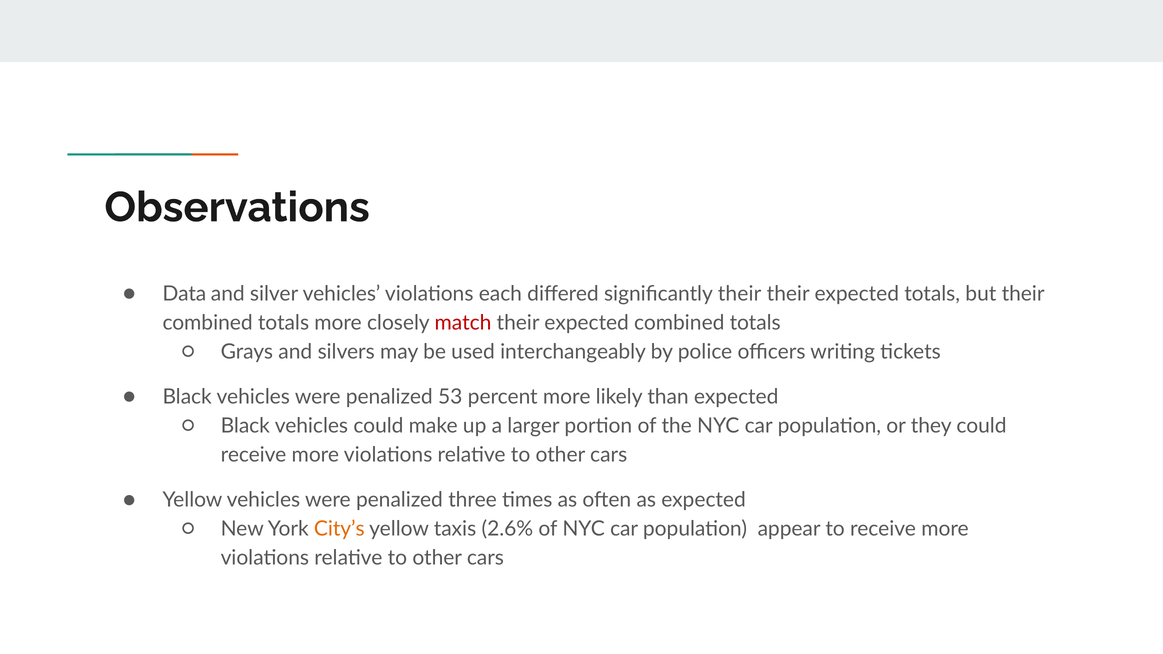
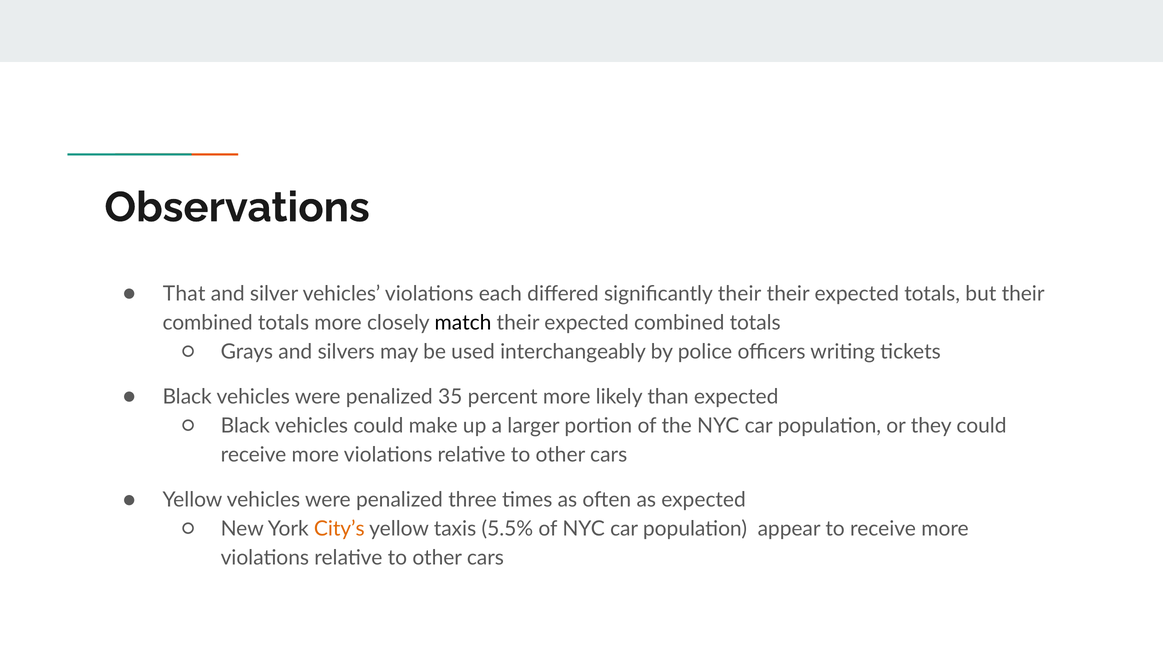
Data: Data -> That
match colour: red -> black
53: 53 -> 35
2.6%: 2.6% -> 5.5%
